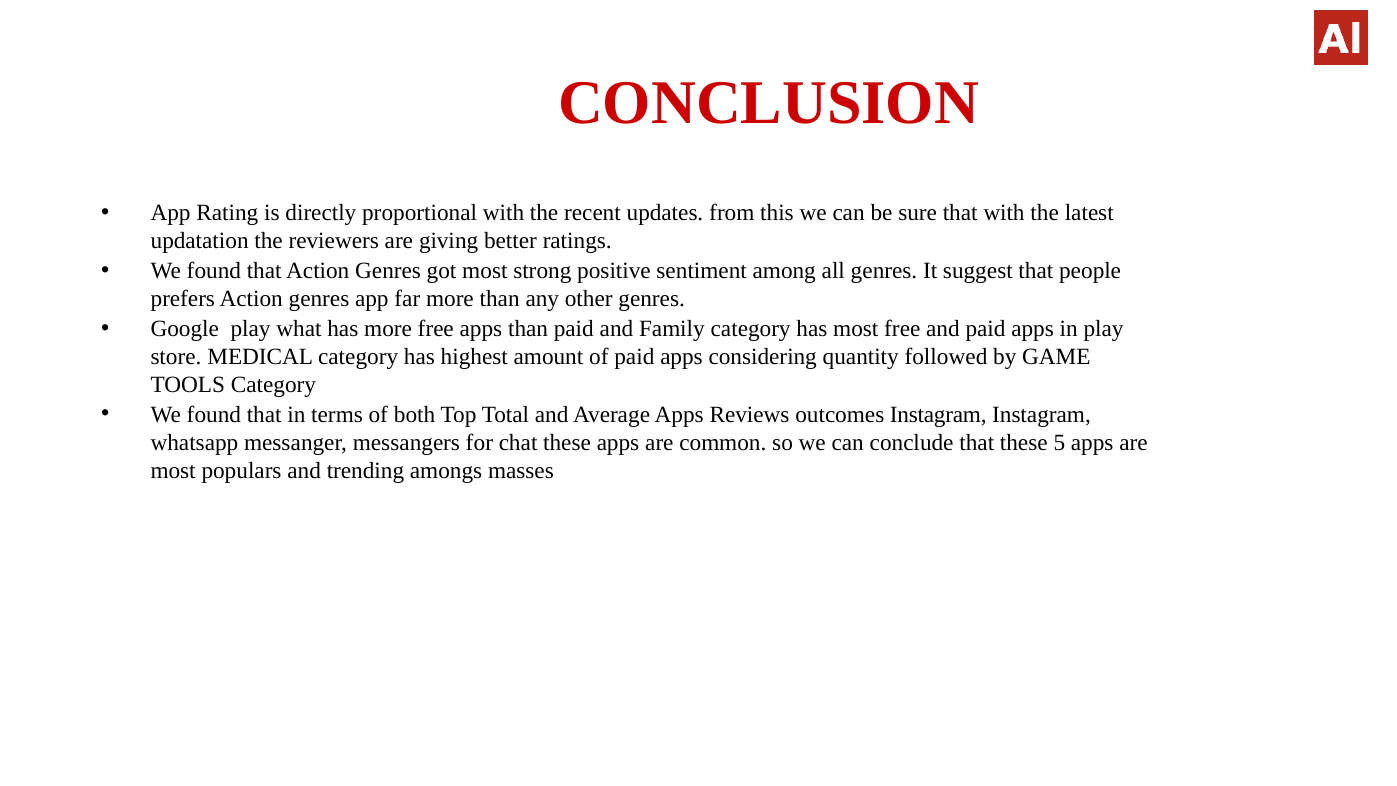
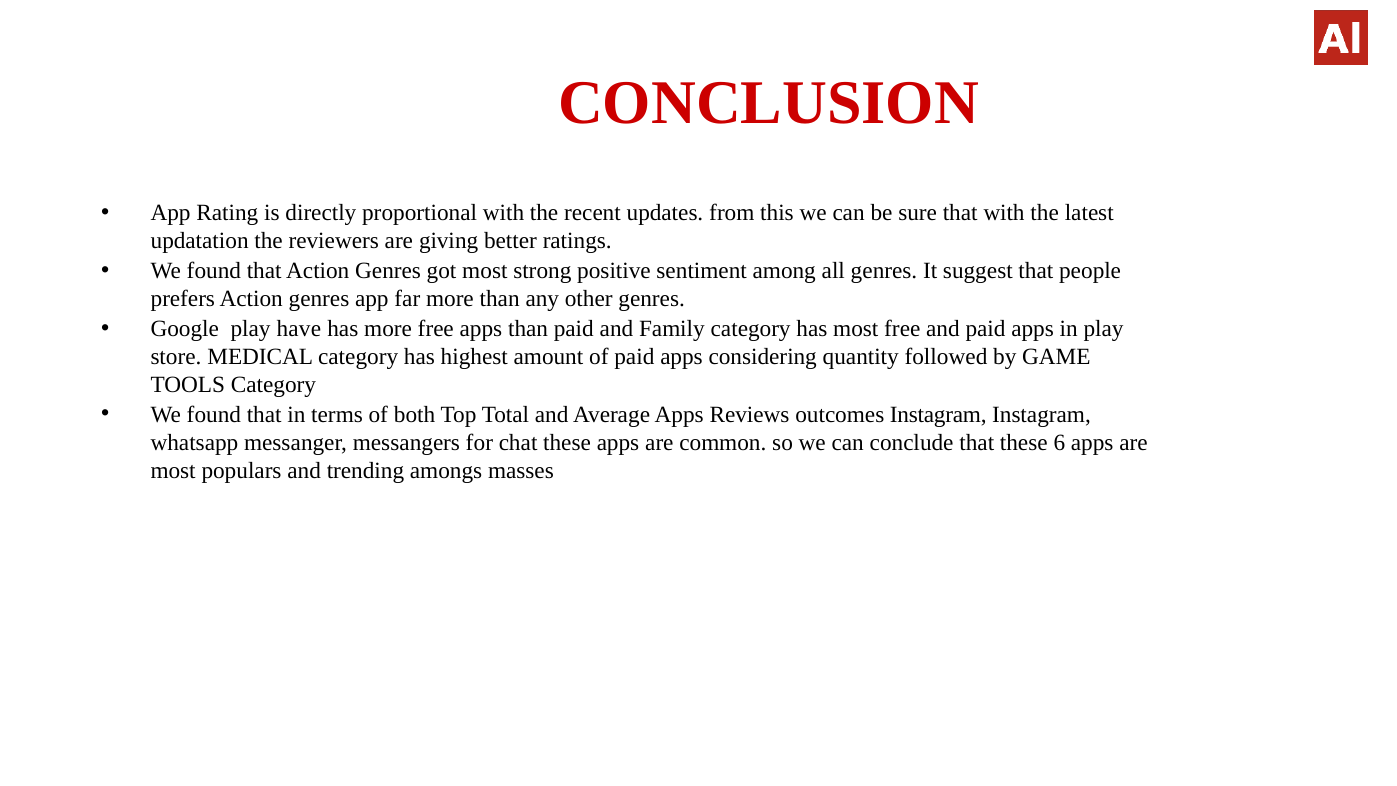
what: what -> have
5: 5 -> 6
